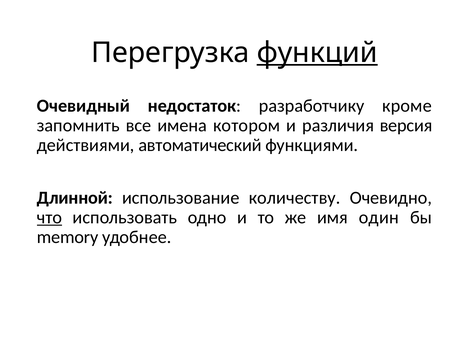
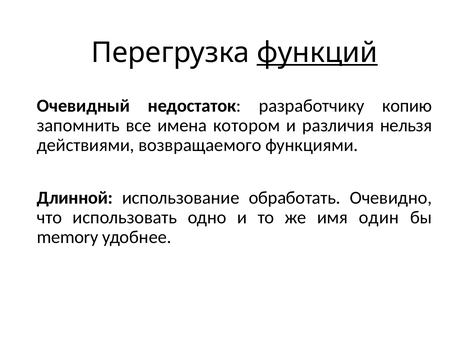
кроме: кроме -> копию
версия: версия -> нельзя
автоматический: автоматический -> возвращаемого
количеству: количеству -> обработать
что underline: present -> none
